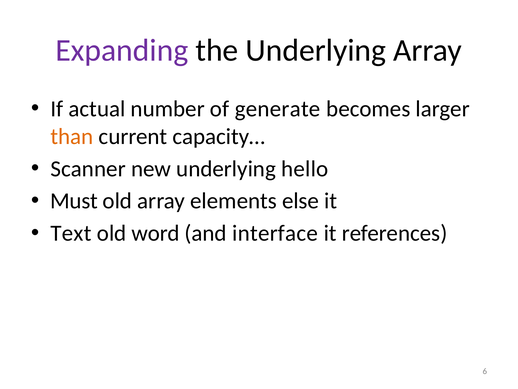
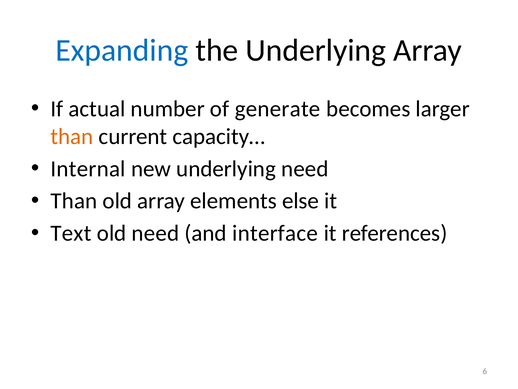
Expanding colour: purple -> blue
Scanner: Scanner -> Internal
underlying hello: hello -> need
Must at (74, 201): Must -> Than
old word: word -> need
